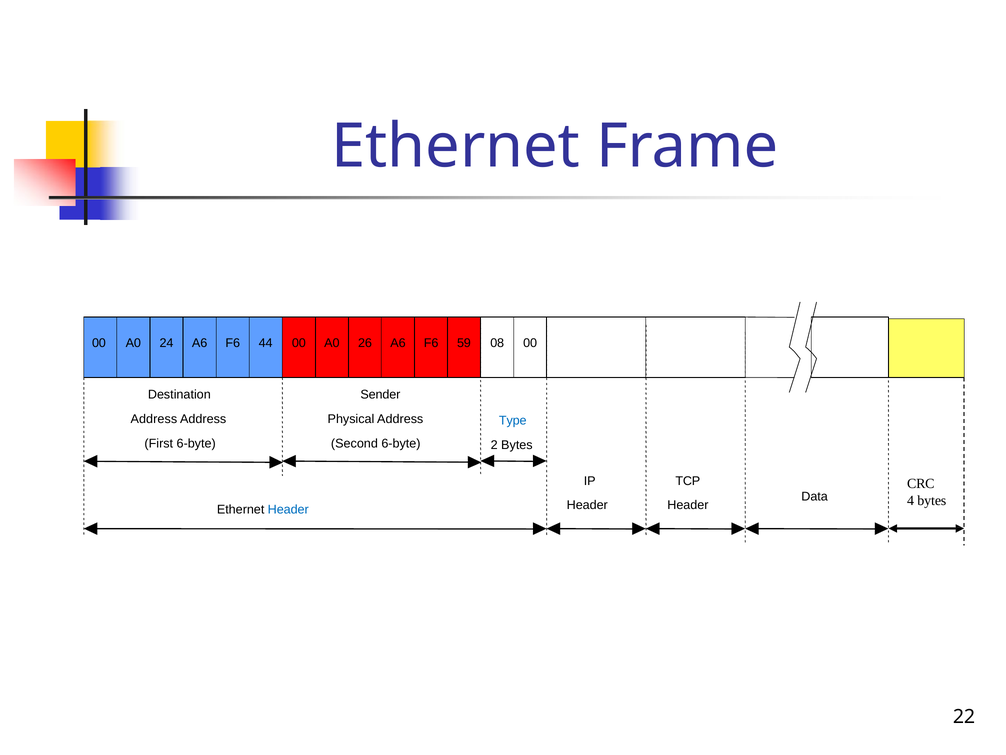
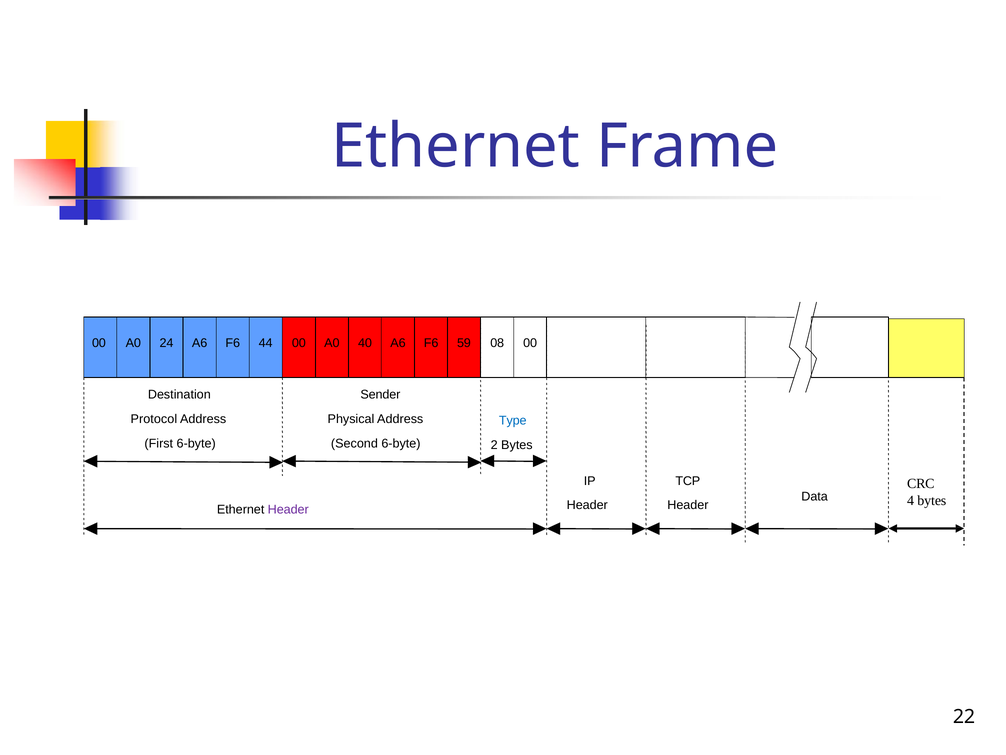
26: 26 -> 40
Address at (154, 419): Address -> Protocol
Header at (288, 509) colour: blue -> purple
